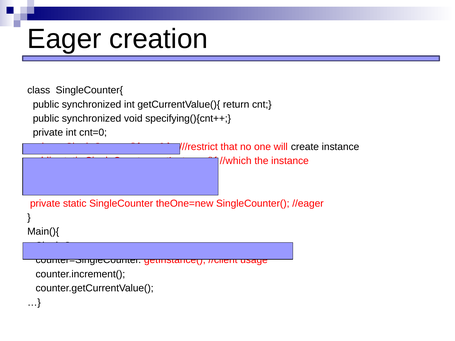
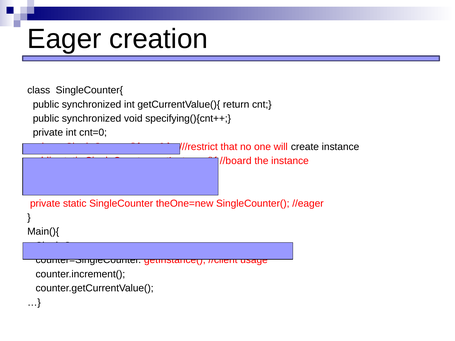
//which: //which -> //board
